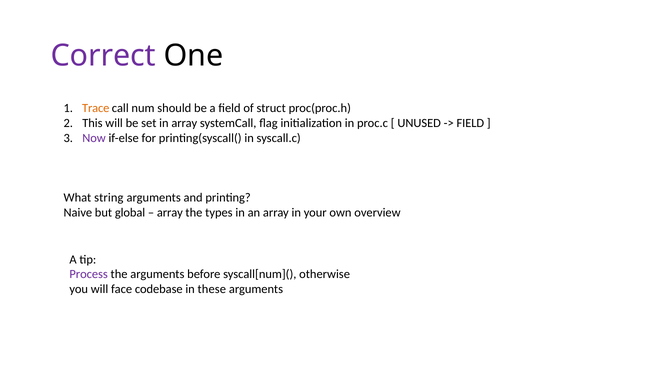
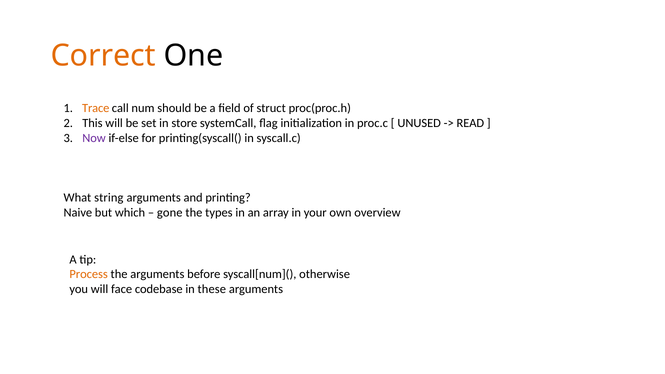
Correct colour: purple -> orange
in array: array -> store
FIELD at (470, 123): FIELD -> READ
global: global -> which
array at (170, 213): array -> gone
Process colour: purple -> orange
